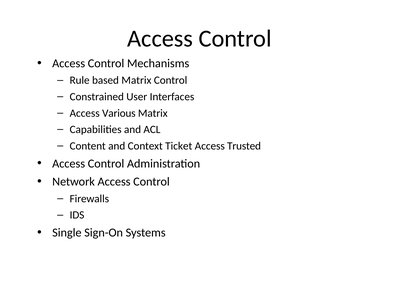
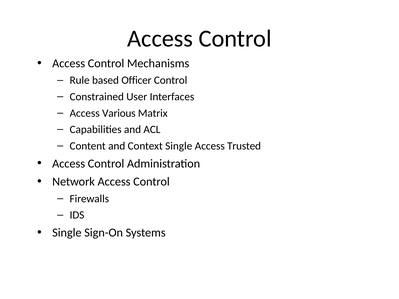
based Matrix: Matrix -> Officer
Context Ticket: Ticket -> Single
